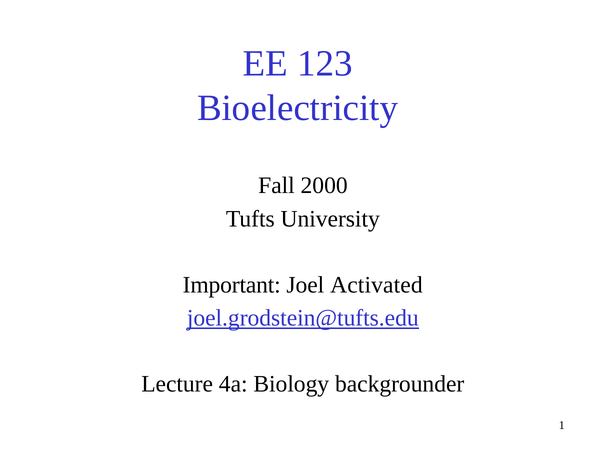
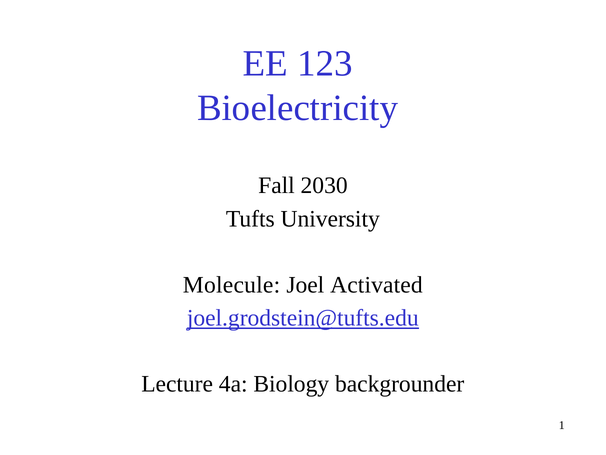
2000: 2000 -> 2030
Important: Important -> Molecule
